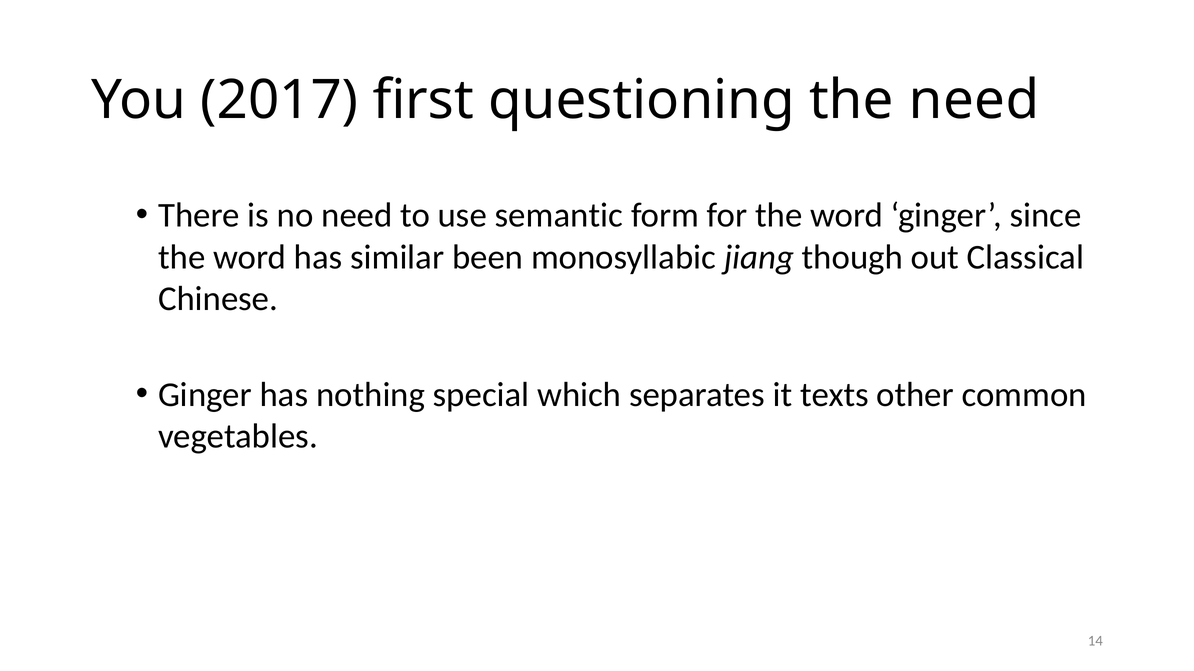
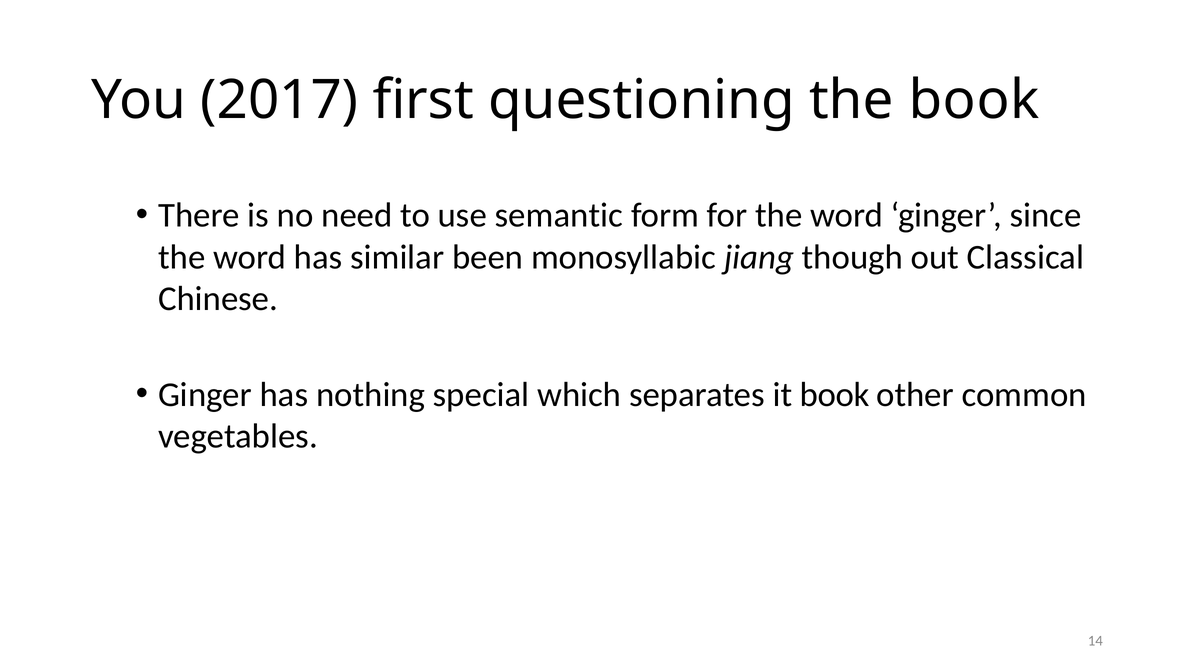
the need: need -> book
it texts: texts -> book
